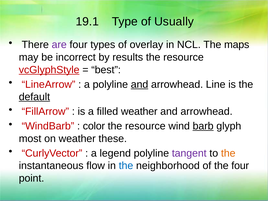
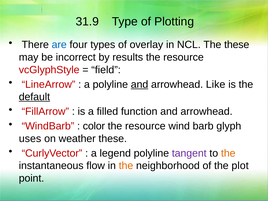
19.1: 19.1 -> 31.9
Usually: Usually -> Plotting
are colour: purple -> blue
The maps: maps -> these
vcGlyphStyle underline: present -> none
best: best -> field
Line: Line -> Like
filled weather: weather -> function
barb underline: present -> none
most: most -> uses
the at (126, 166) colour: blue -> orange
the four: four -> plot
